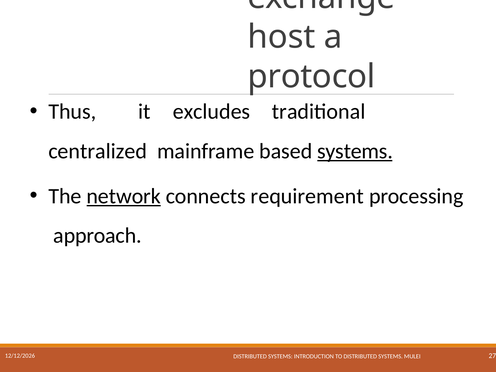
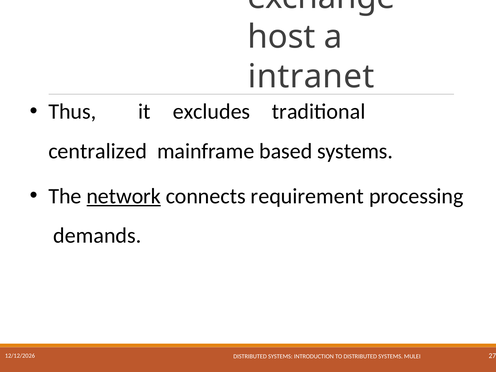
protocol: protocol -> intranet
systems at (355, 151) underline: present -> none
approach: approach -> demands
